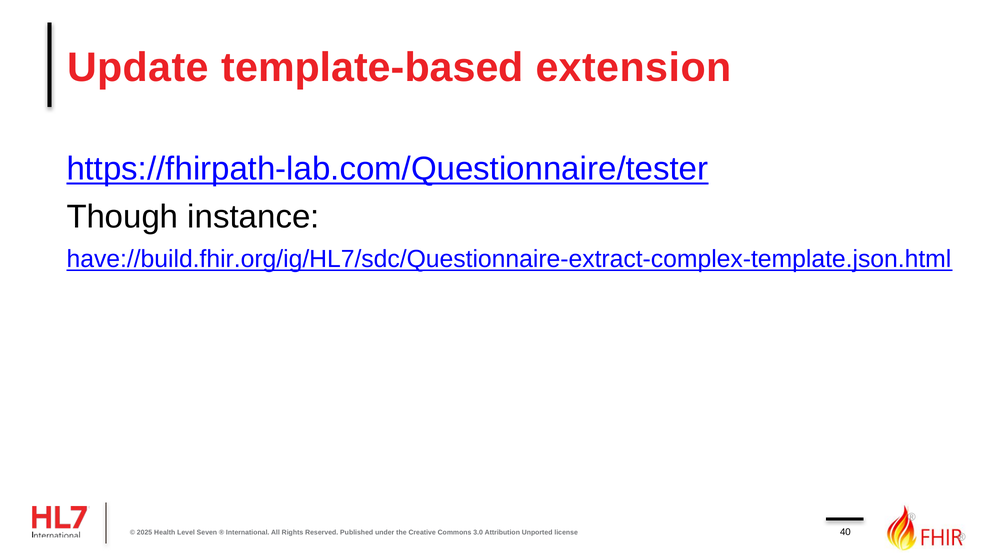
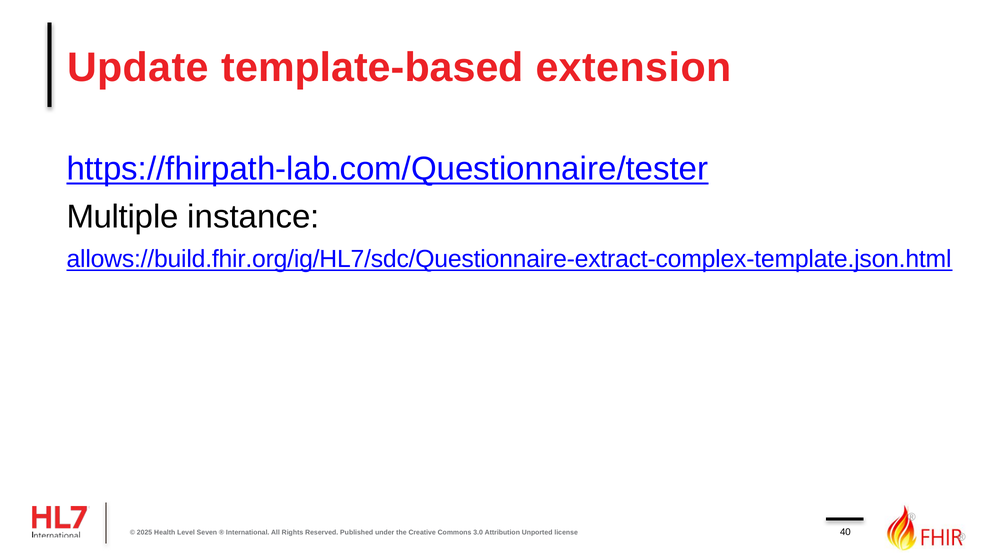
Though: Though -> Multiple
have://build.fhir.org/ig/HL7/sdc/Questionnaire-extract-complex-template.json.html: have://build.fhir.org/ig/HL7/sdc/Questionnaire-extract-complex-template.json.html -> allows://build.fhir.org/ig/HL7/sdc/Questionnaire-extract-complex-template.json.html
